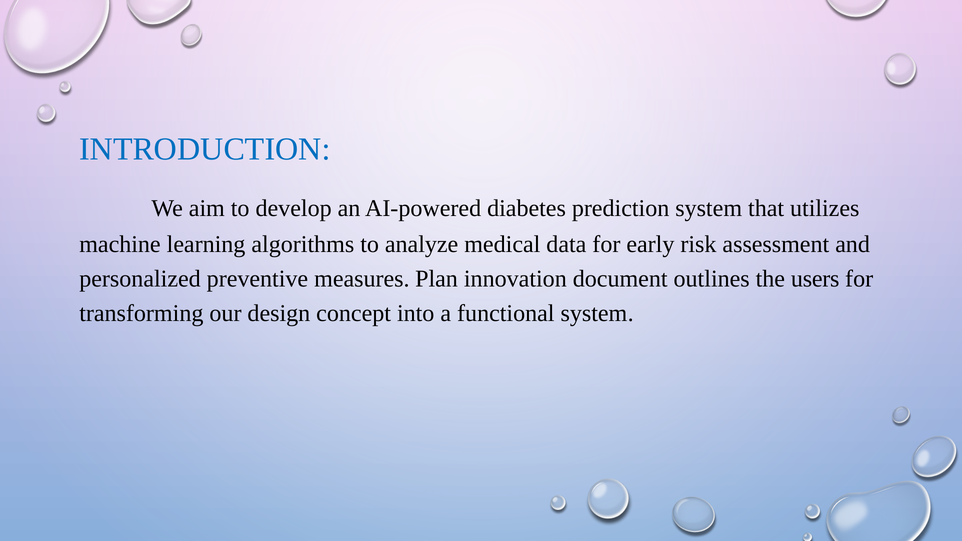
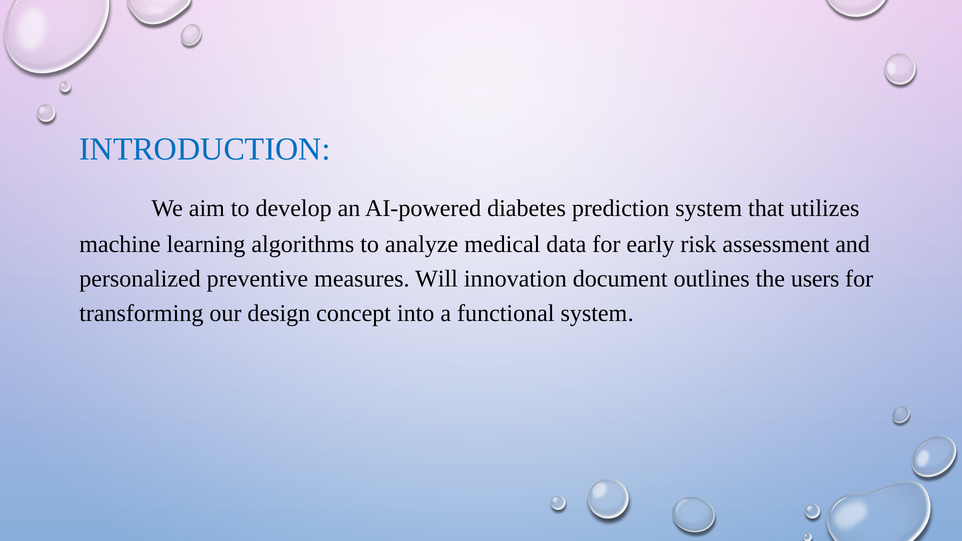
Plan: Plan -> Will
